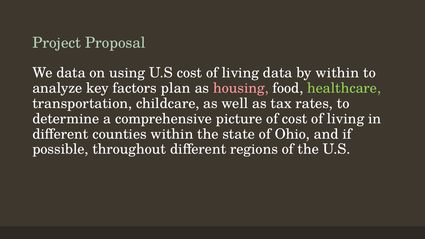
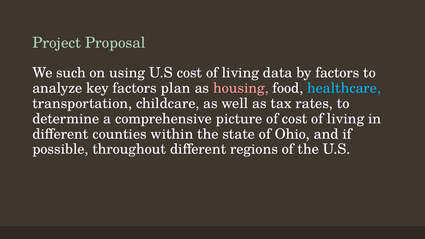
We data: data -> such
by within: within -> factors
healthcare colour: light green -> light blue
